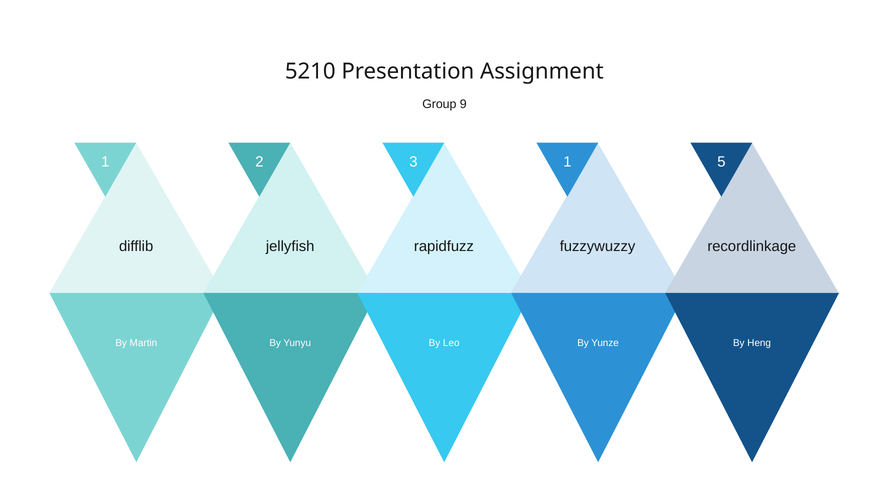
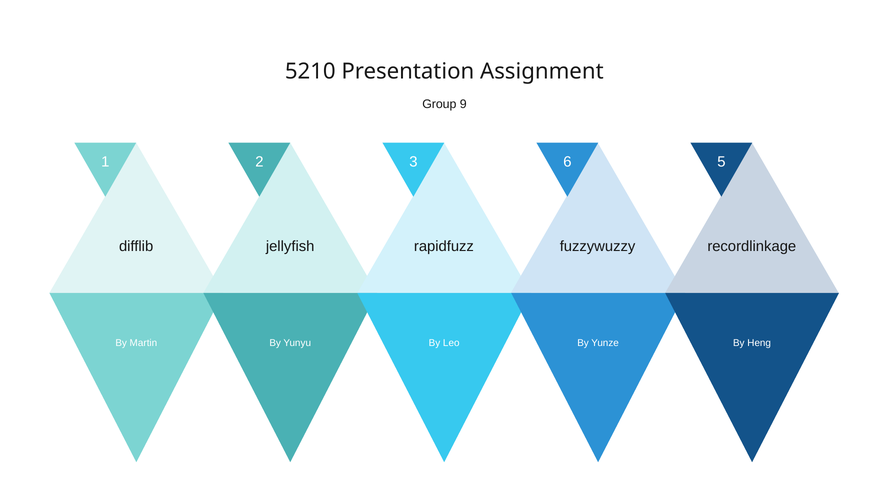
3 1: 1 -> 6
